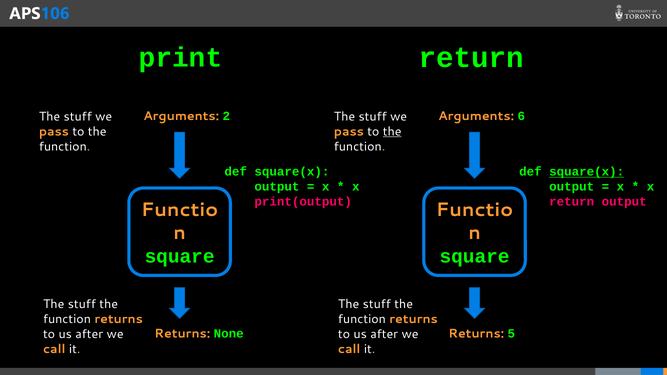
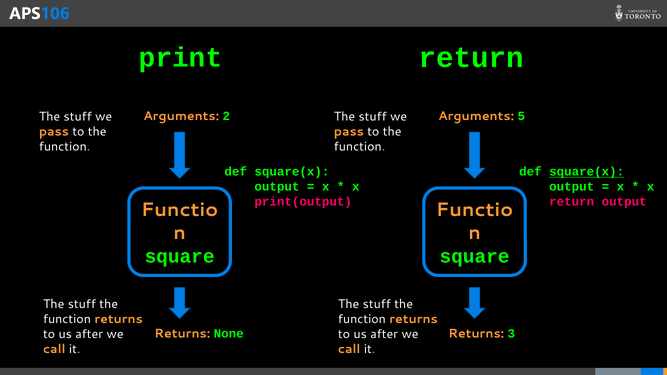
6: 6 -> 5
the at (392, 132) underline: present -> none
5: 5 -> 3
